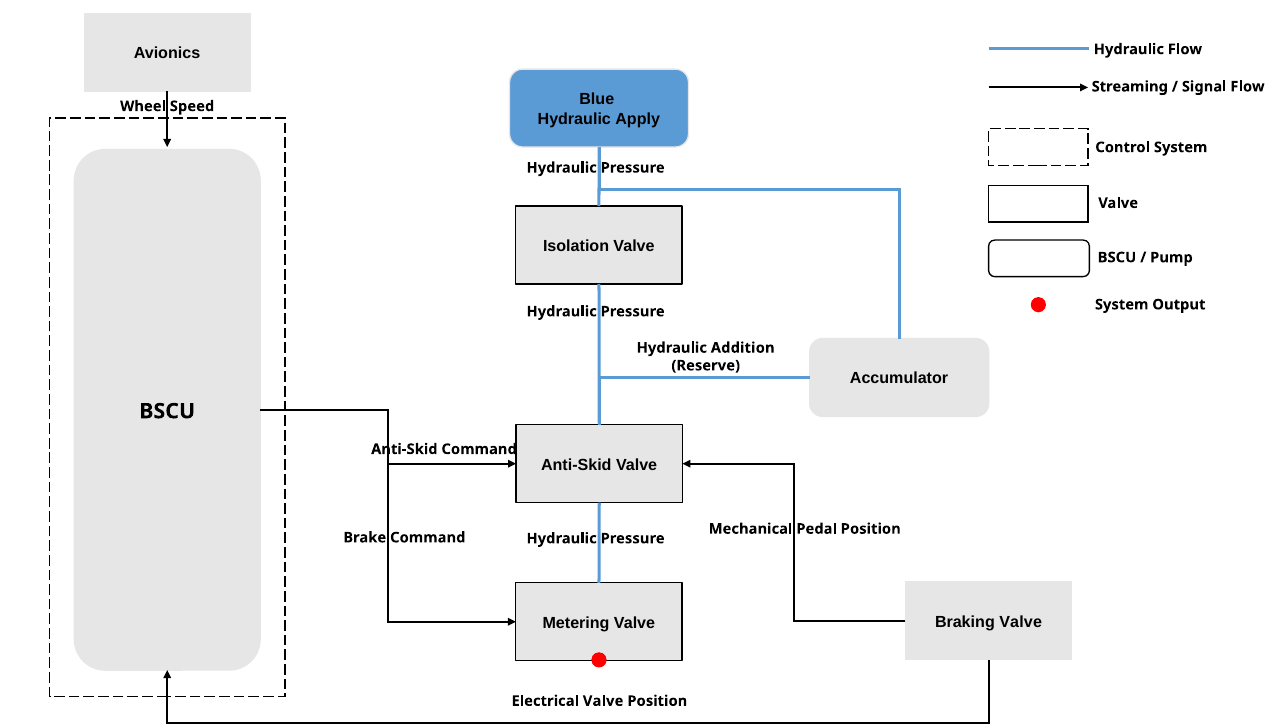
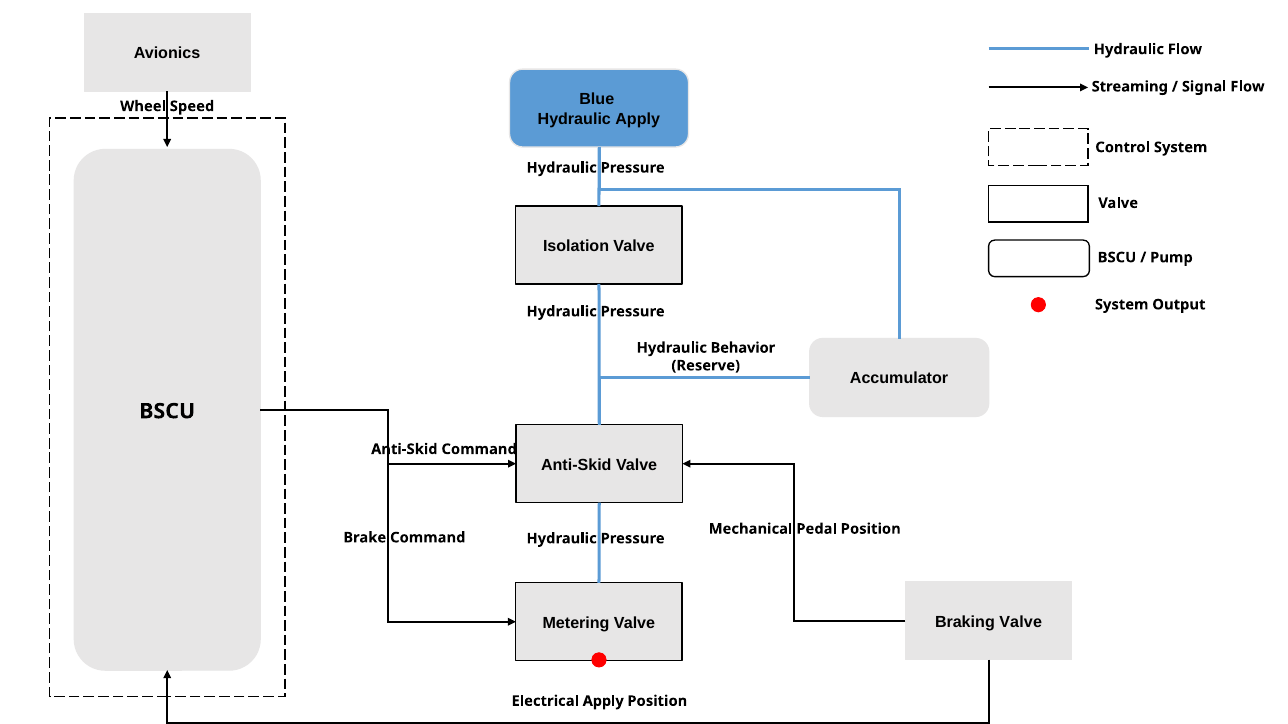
Addition: Addition -> Behavior
Electrical Valve: Valve -> Apply
